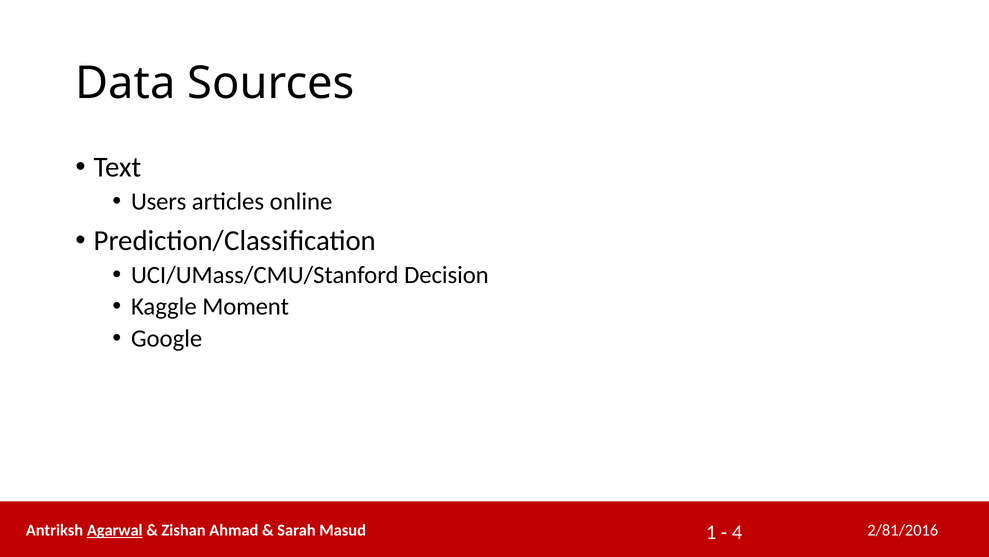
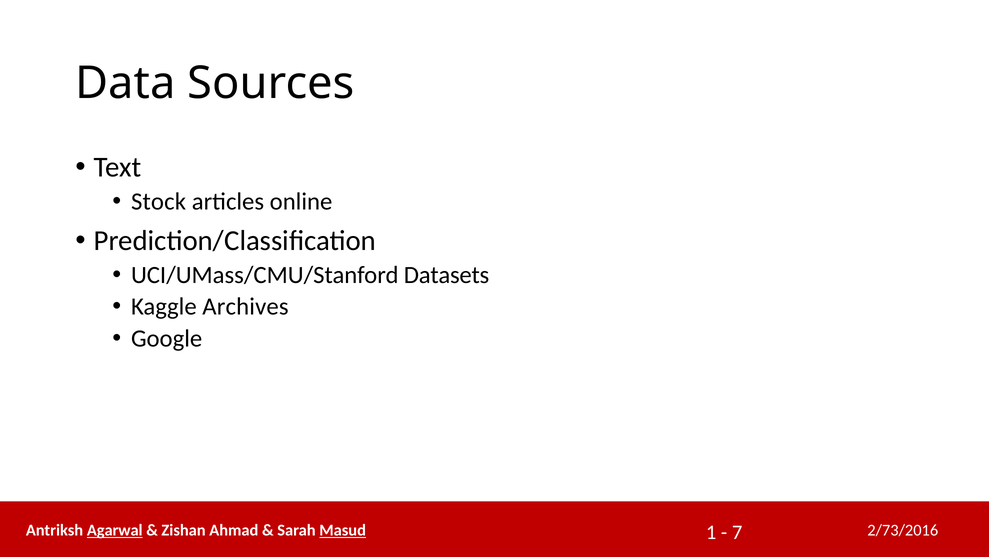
Users: Users -> Stock
Decision: Decision -> Datasets
Moment: Moment -> Archives
Masud underline: none -> present
2/81/2016: 2/81/2016 -> 2/73/2016
4: 4 -> 7
